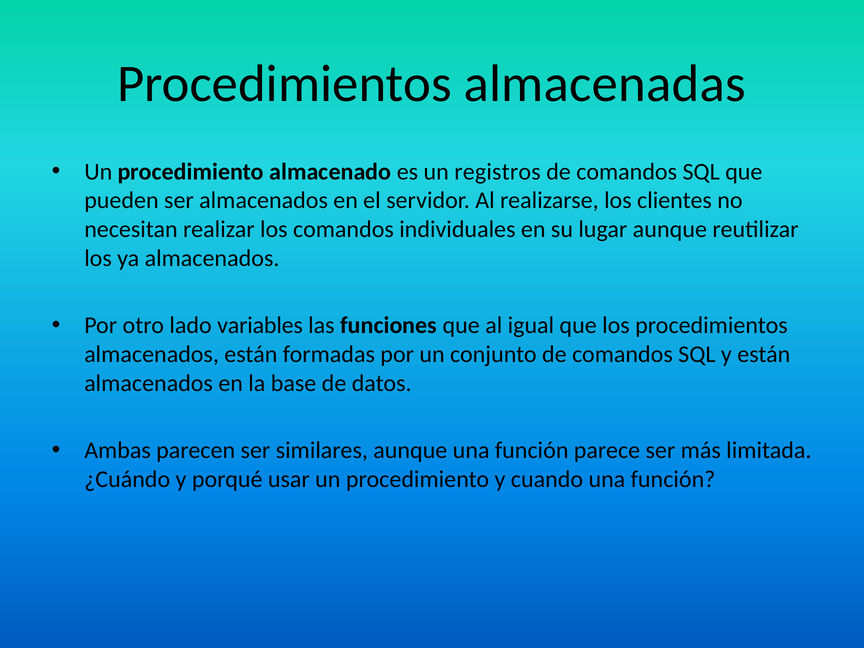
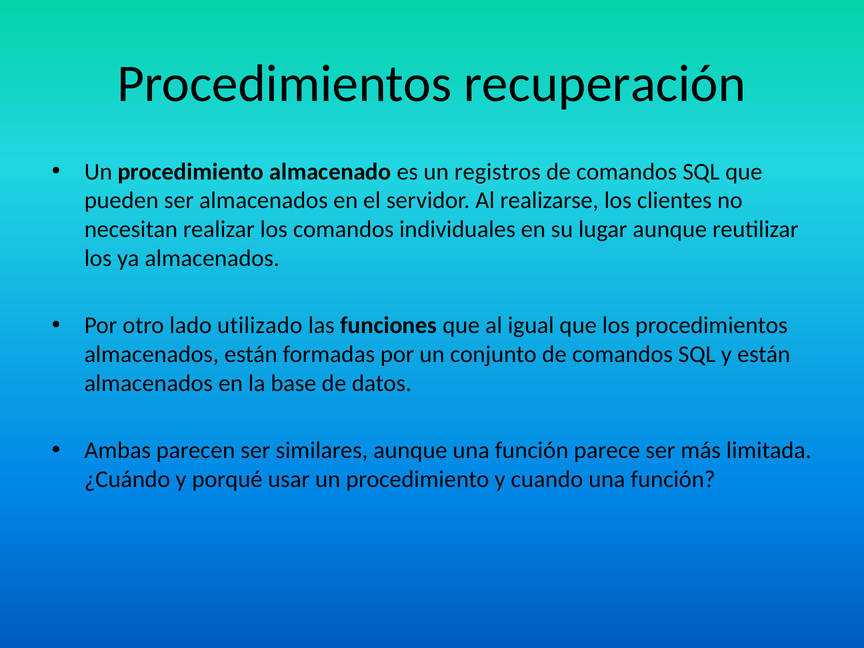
almacenadas: almacenadas -> recuperación
variables: variables -> utilizado
